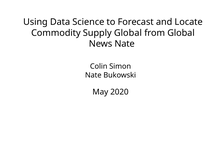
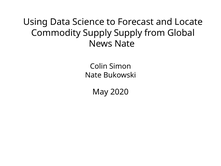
Supply Global: Global -> Supply
